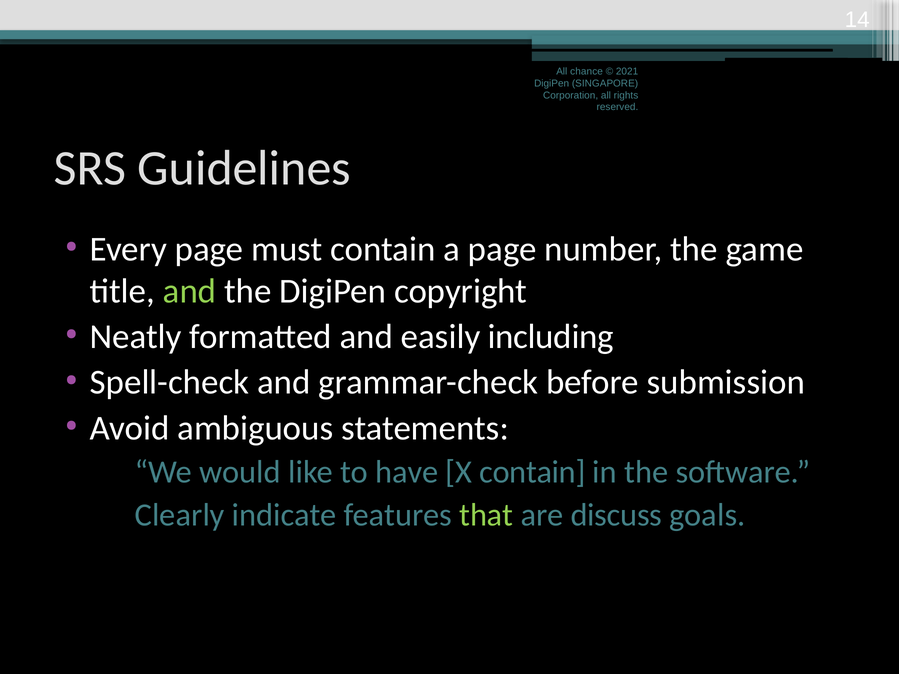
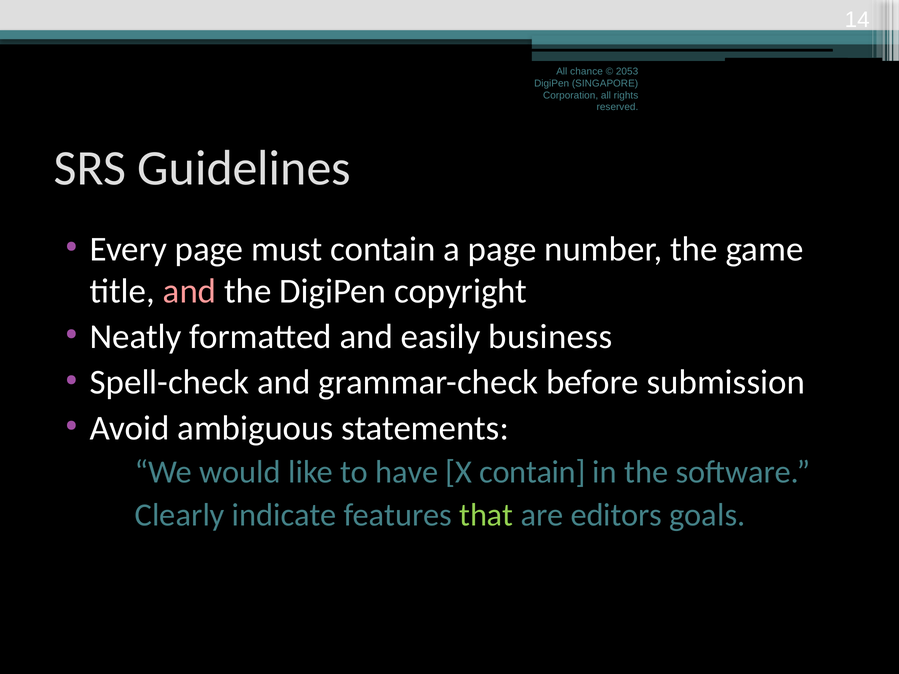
2021: 2021 -> 2053
and at (190, 291) colour: light green -> pink
including: including -> business
discuss: discuss -> editors
